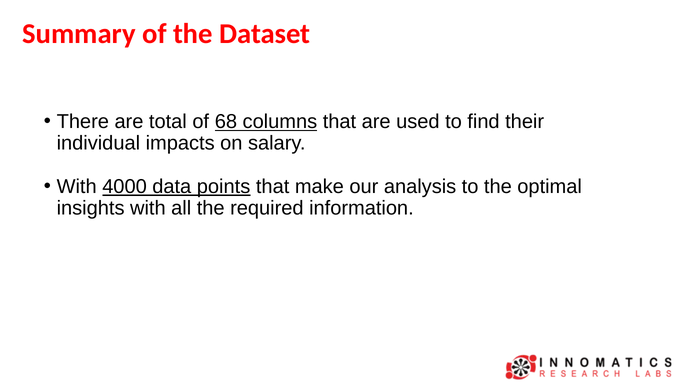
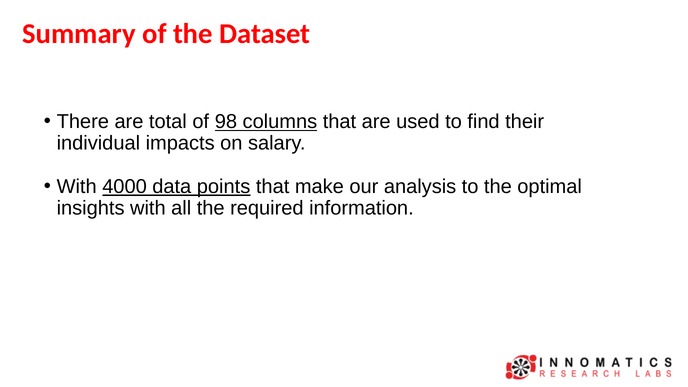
68: 68 -> 98
